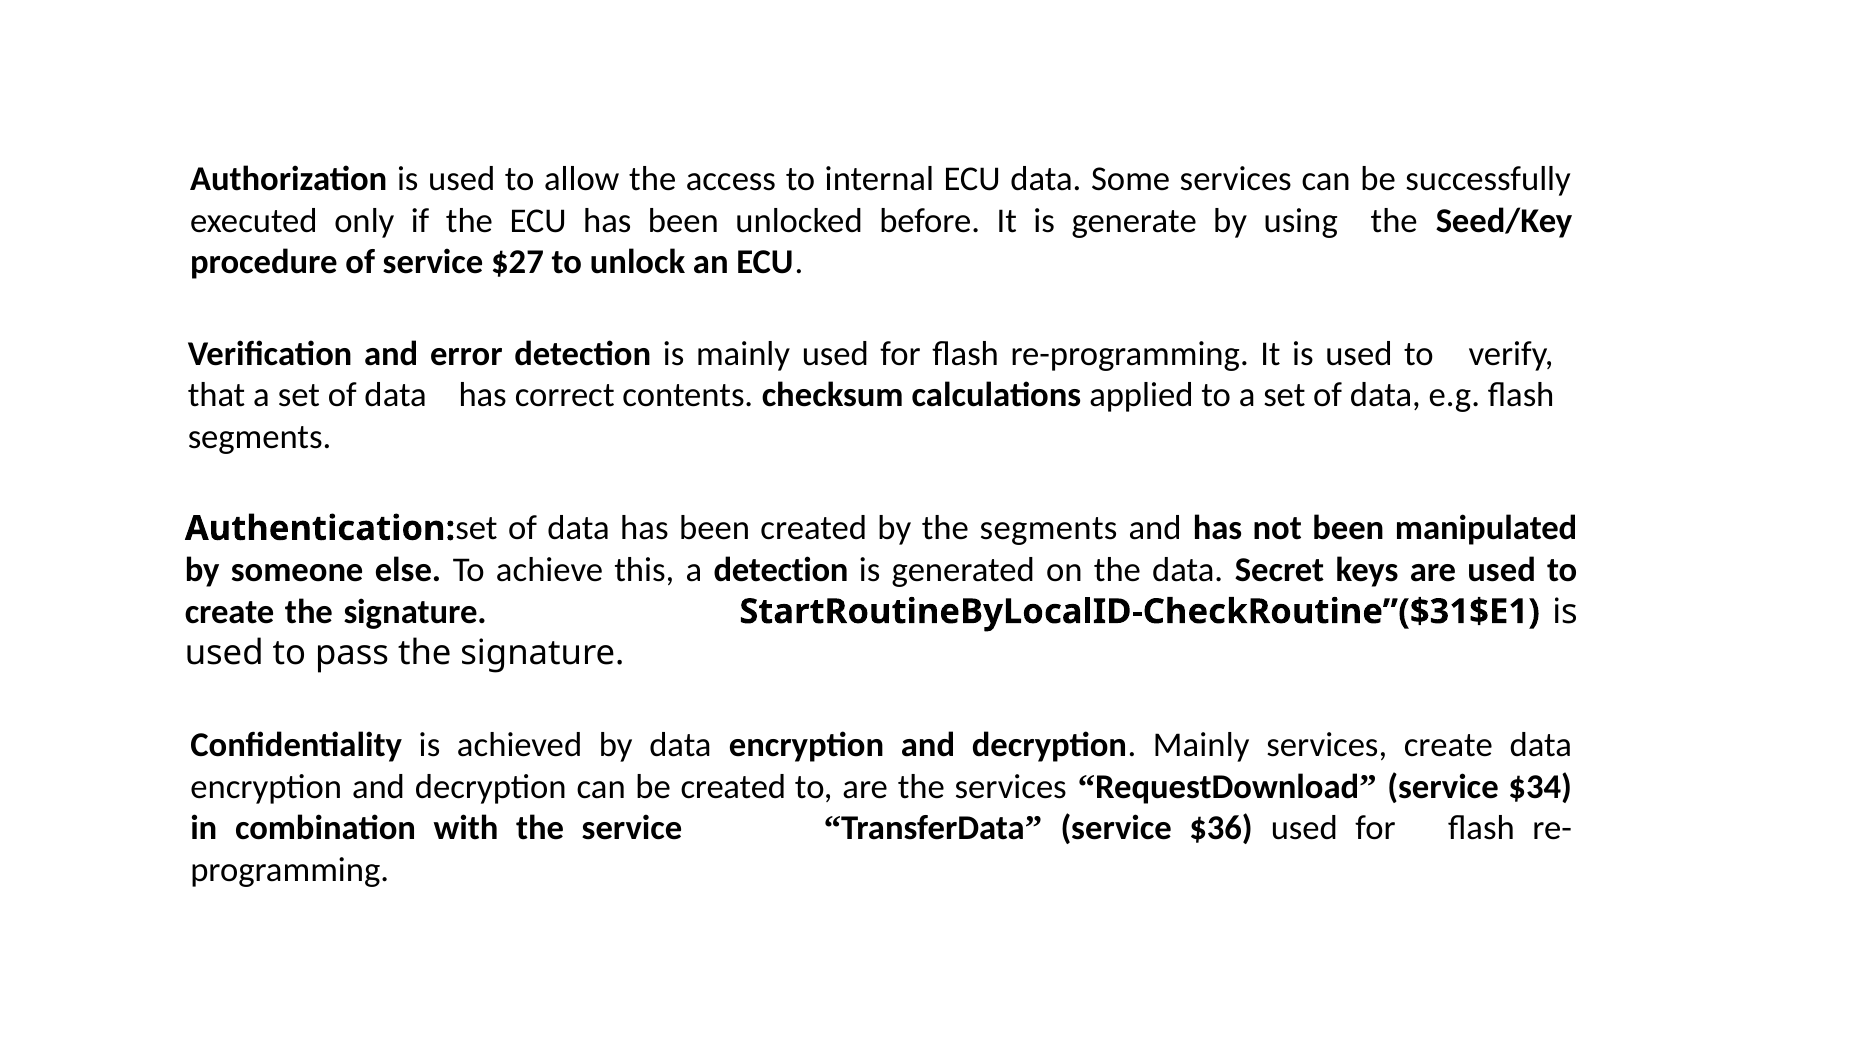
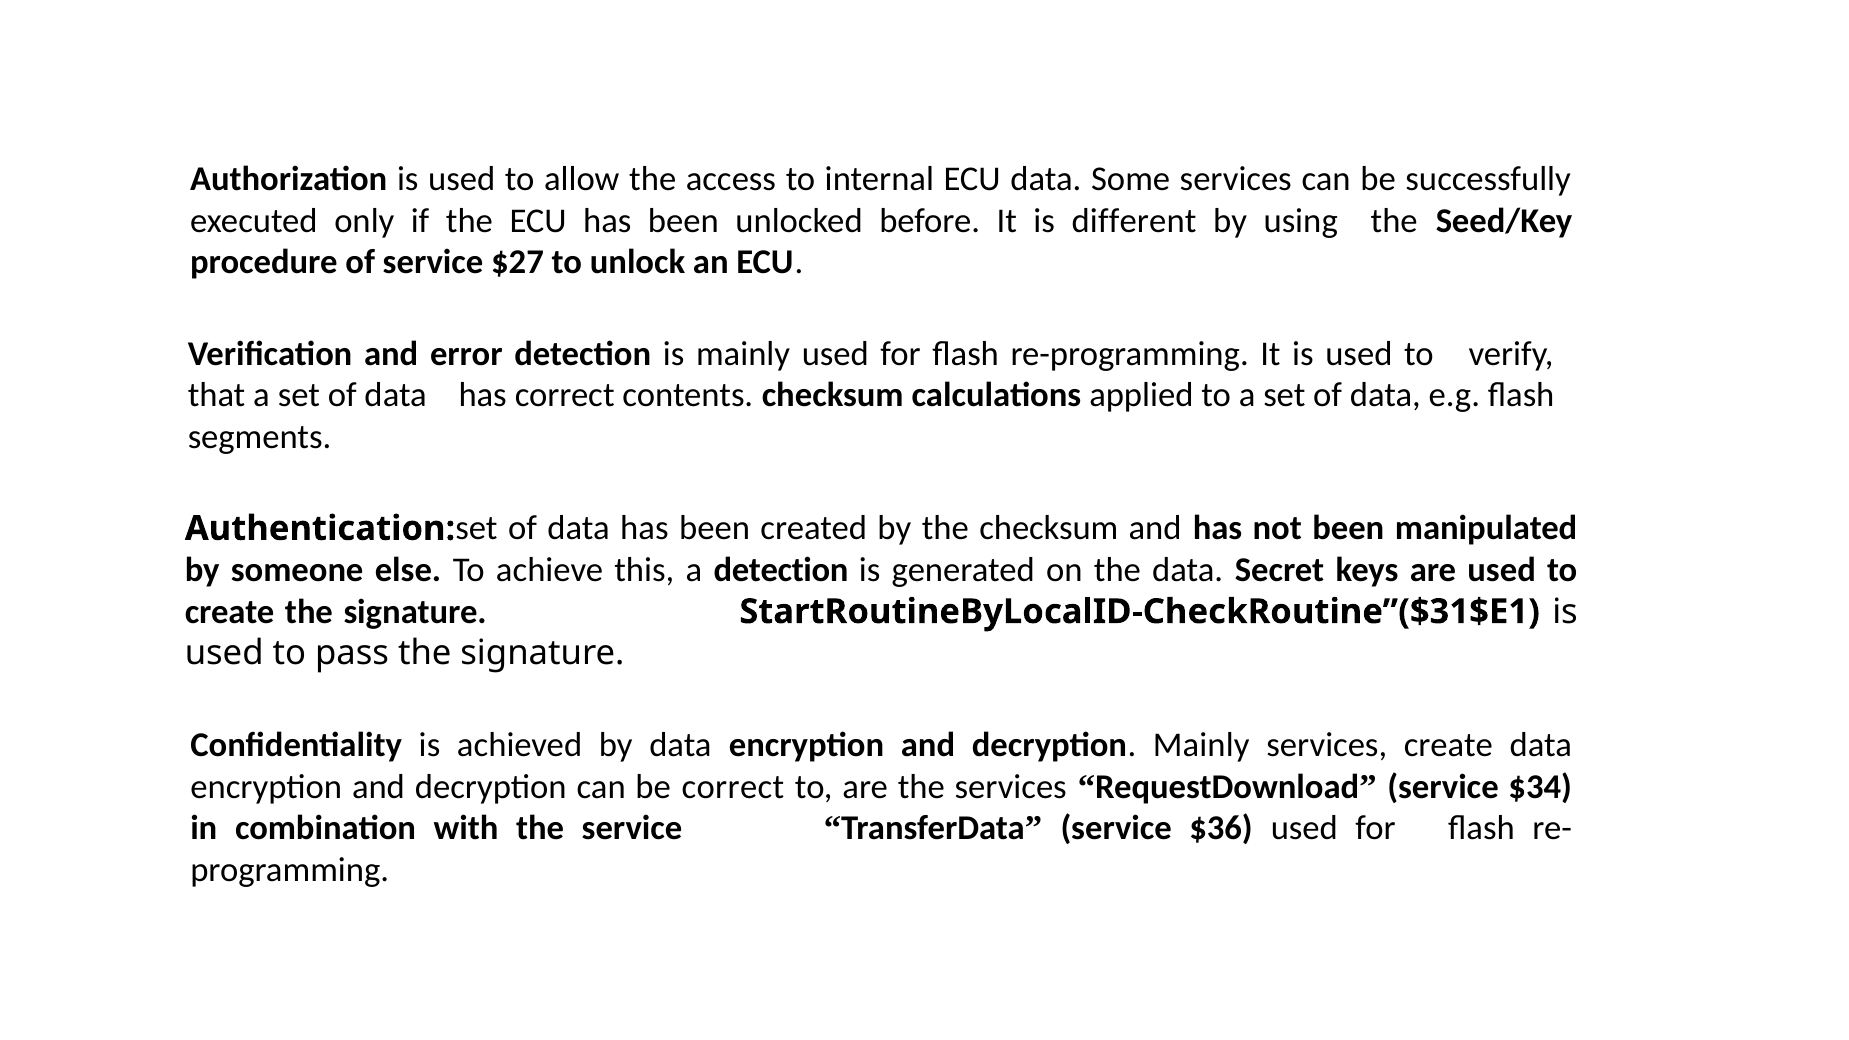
generate: generate -> different
the segments: segments -> checksum
be created: created -> correct
